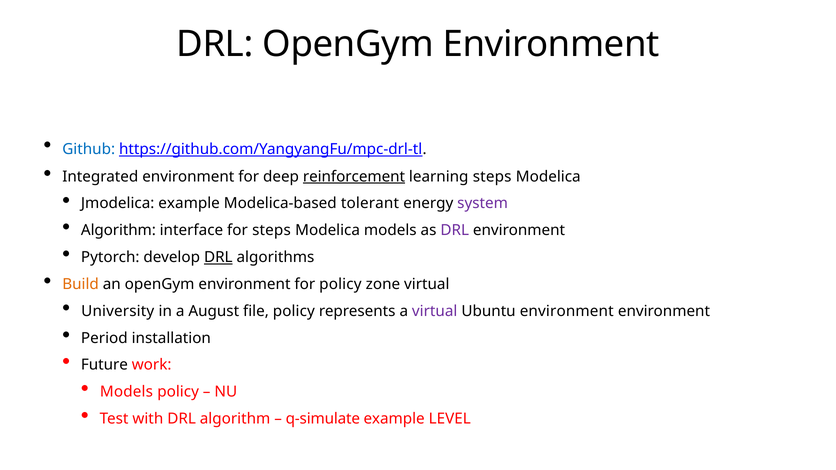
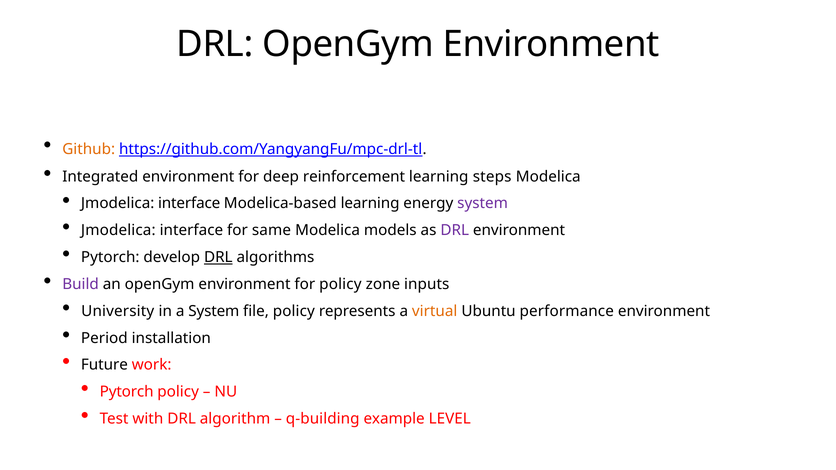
Github colour: blue -> orange
reinforcement underline: present -> none
example at (189, 204): example -> interface
Modelica-based tolerant: tolerant -> learning
Algorithm at (118, 230): Algorithm -> Jmodelica
for steps: steps -> same
Build colour: orange -> purple
zone virtual: virtual -> inputs
a August: August -> System
virtual at (435, 311) colour: purple -> orange
Ubuntu environment: environment -> performance
Models at (126, 392): Models -> Pytorch
q-simulate: q-simulate -> q-building
